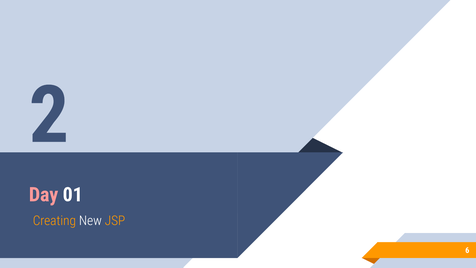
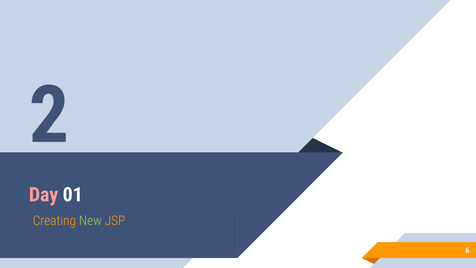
New colour: white -> light green
